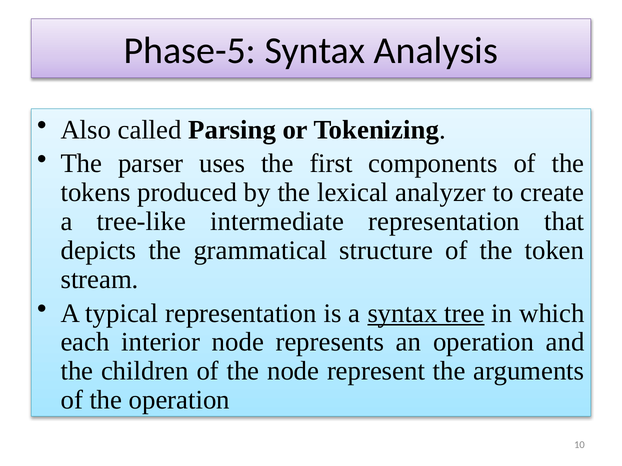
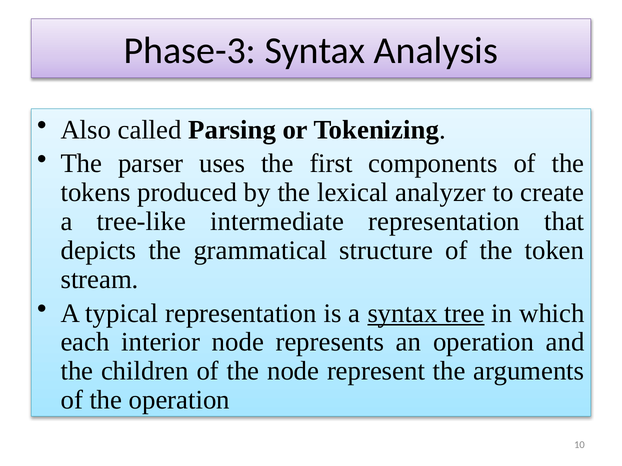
Phase-5: Phase-5 -> Phase-3
